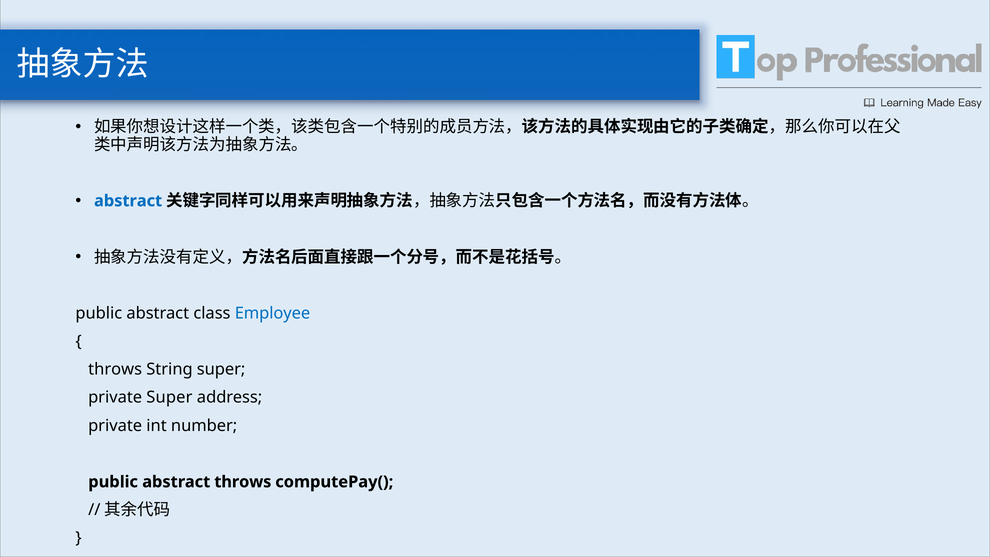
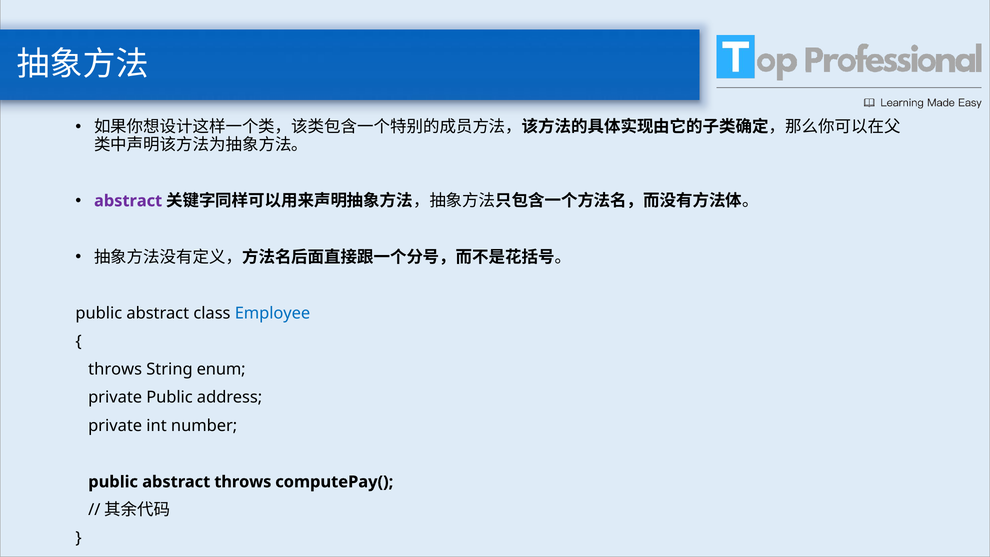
abstract at (128, 201) colour: blue -> purple
String super: super -> enum
private Super: Super -> Public
